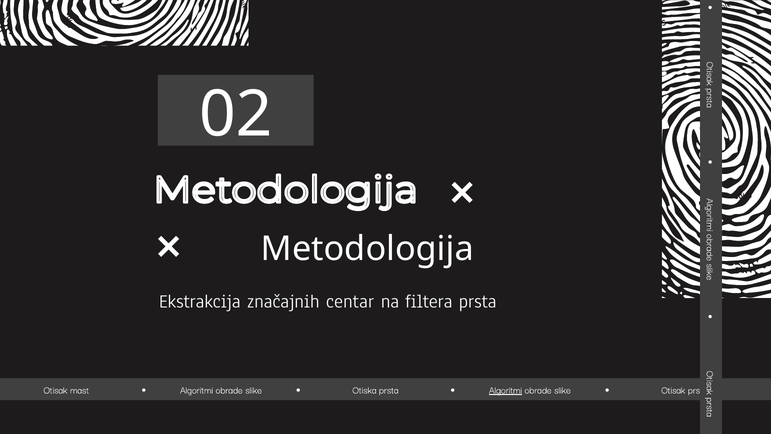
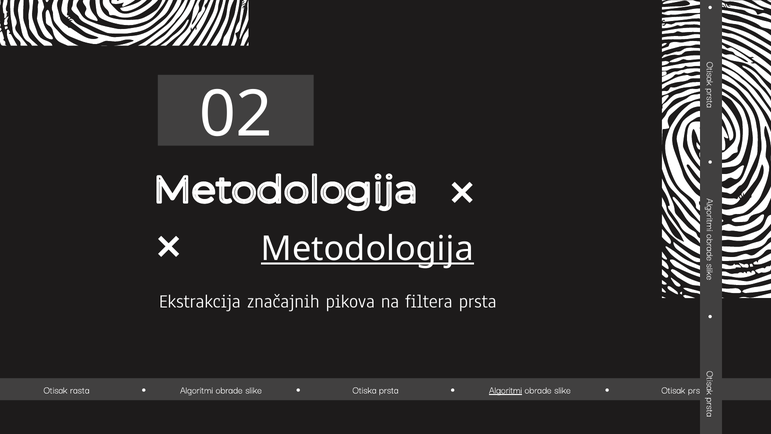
Metodologija underline: none -> present
centar: centar -> pikova
mast: mast -> rasta
